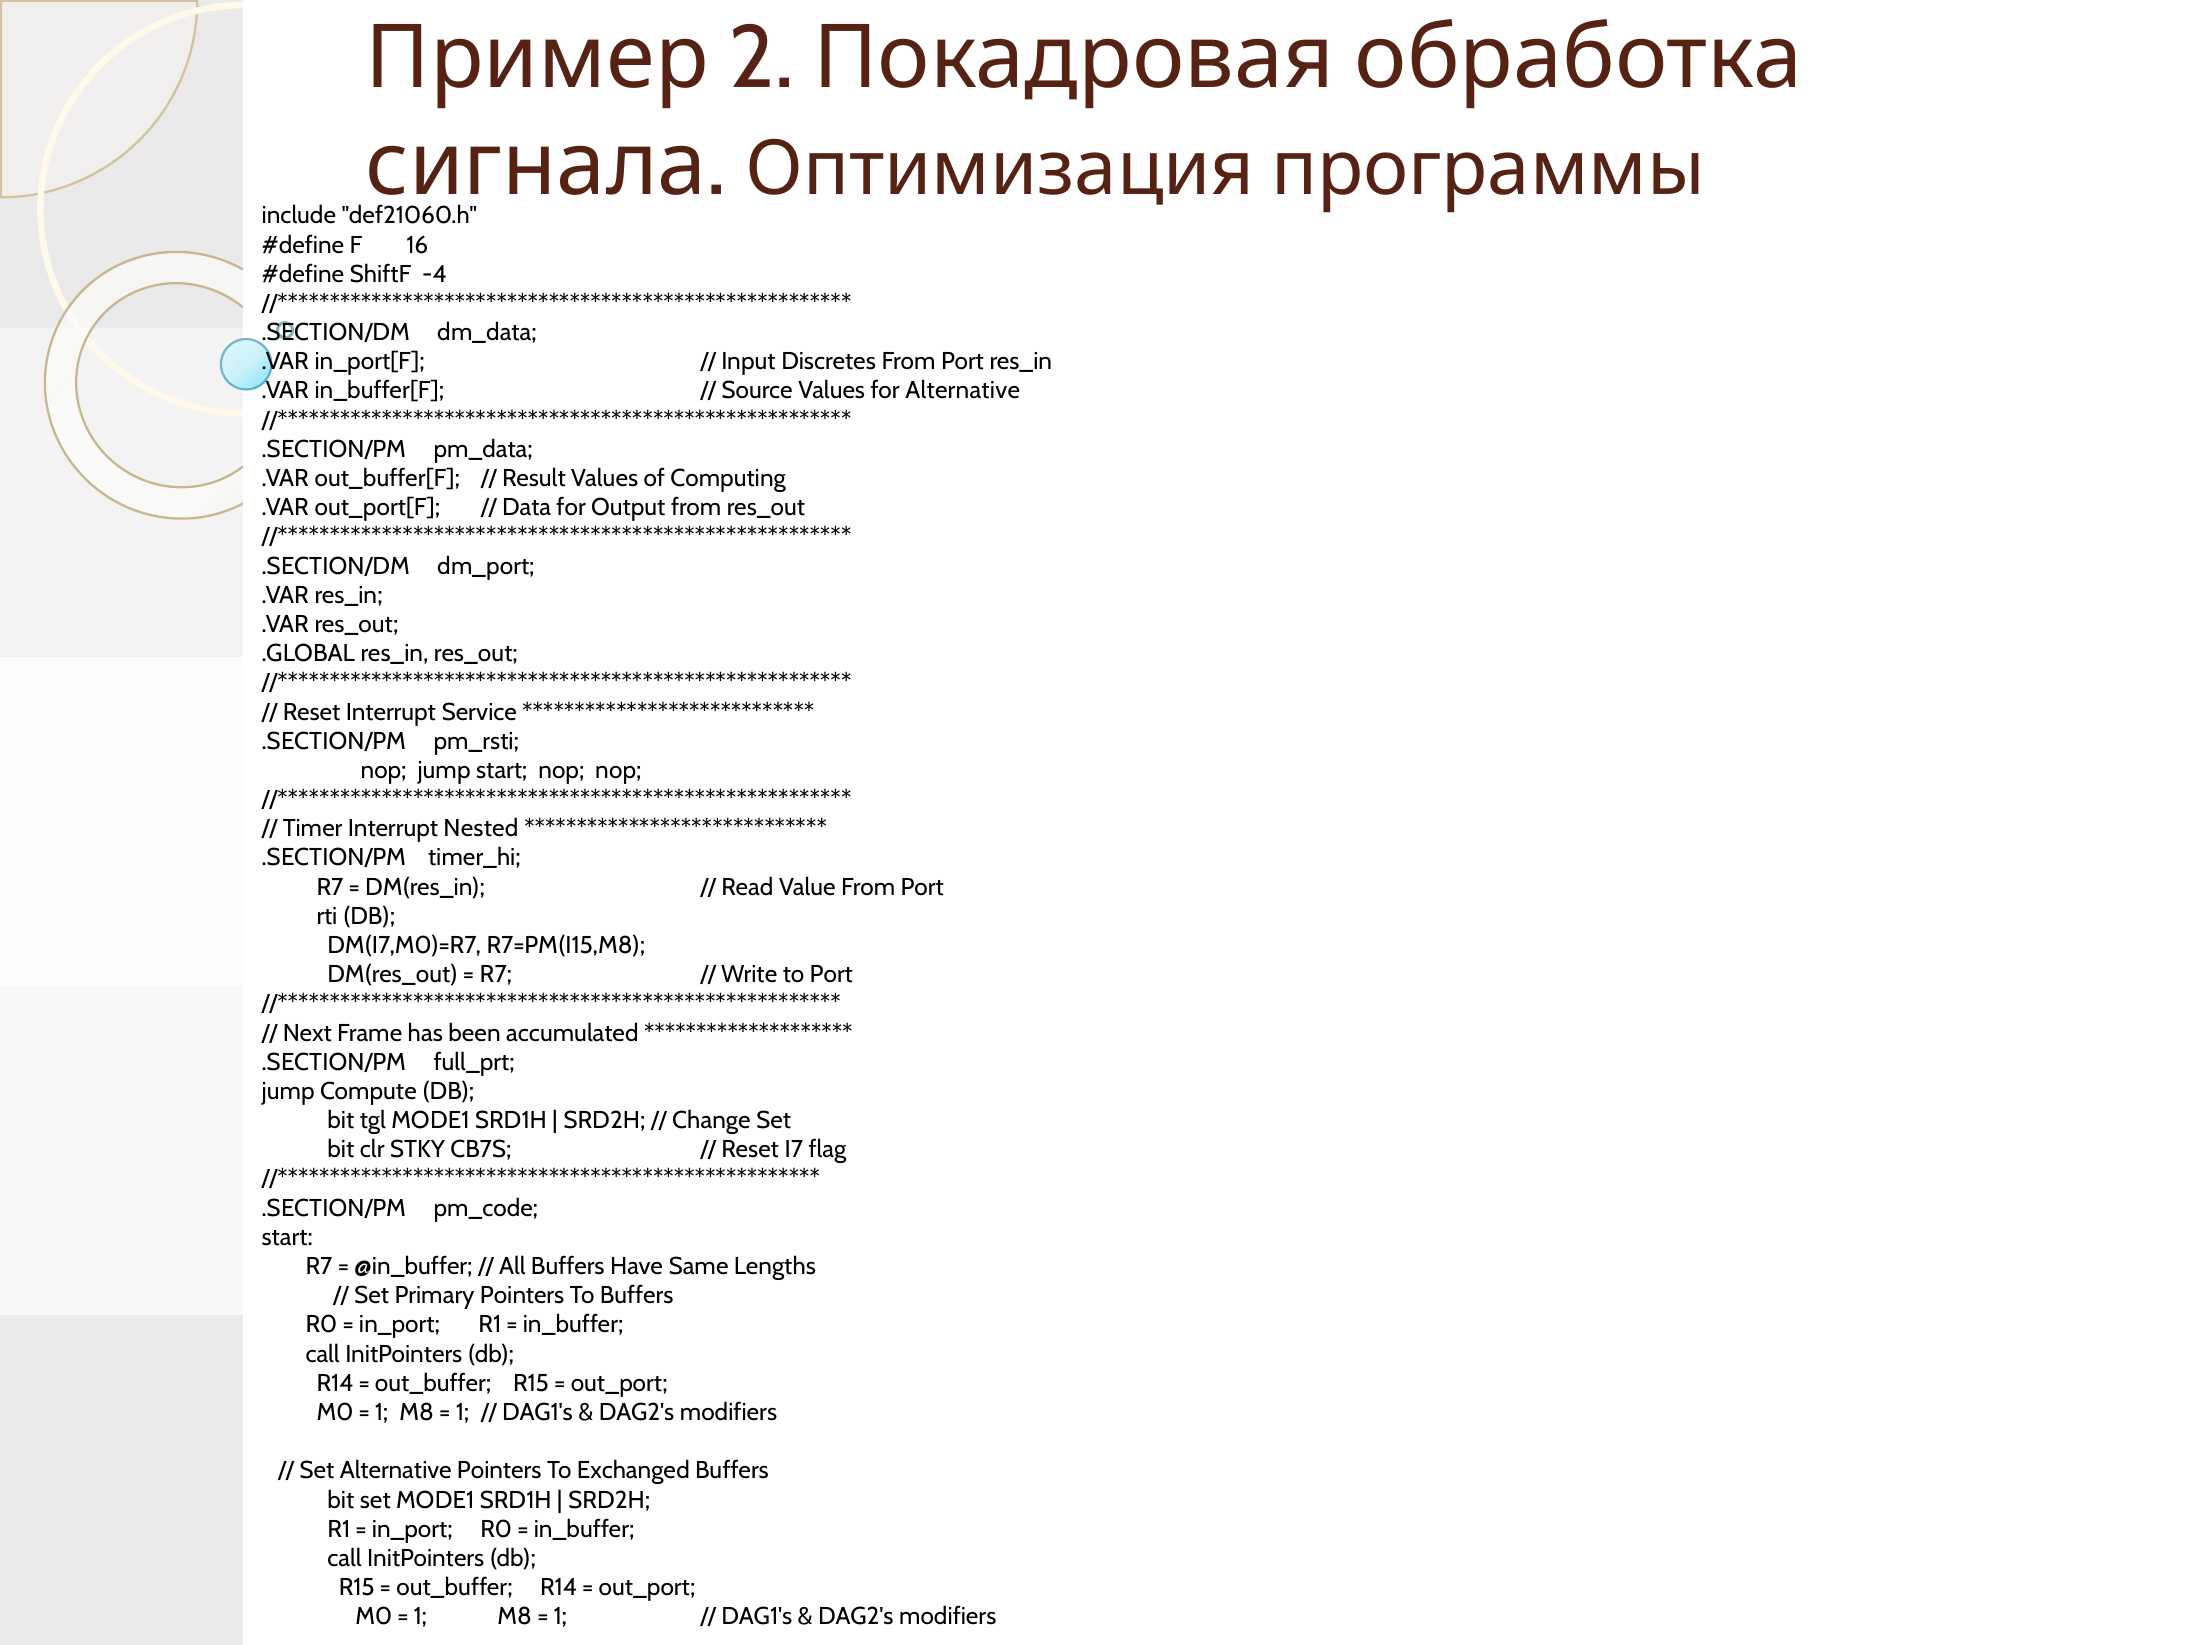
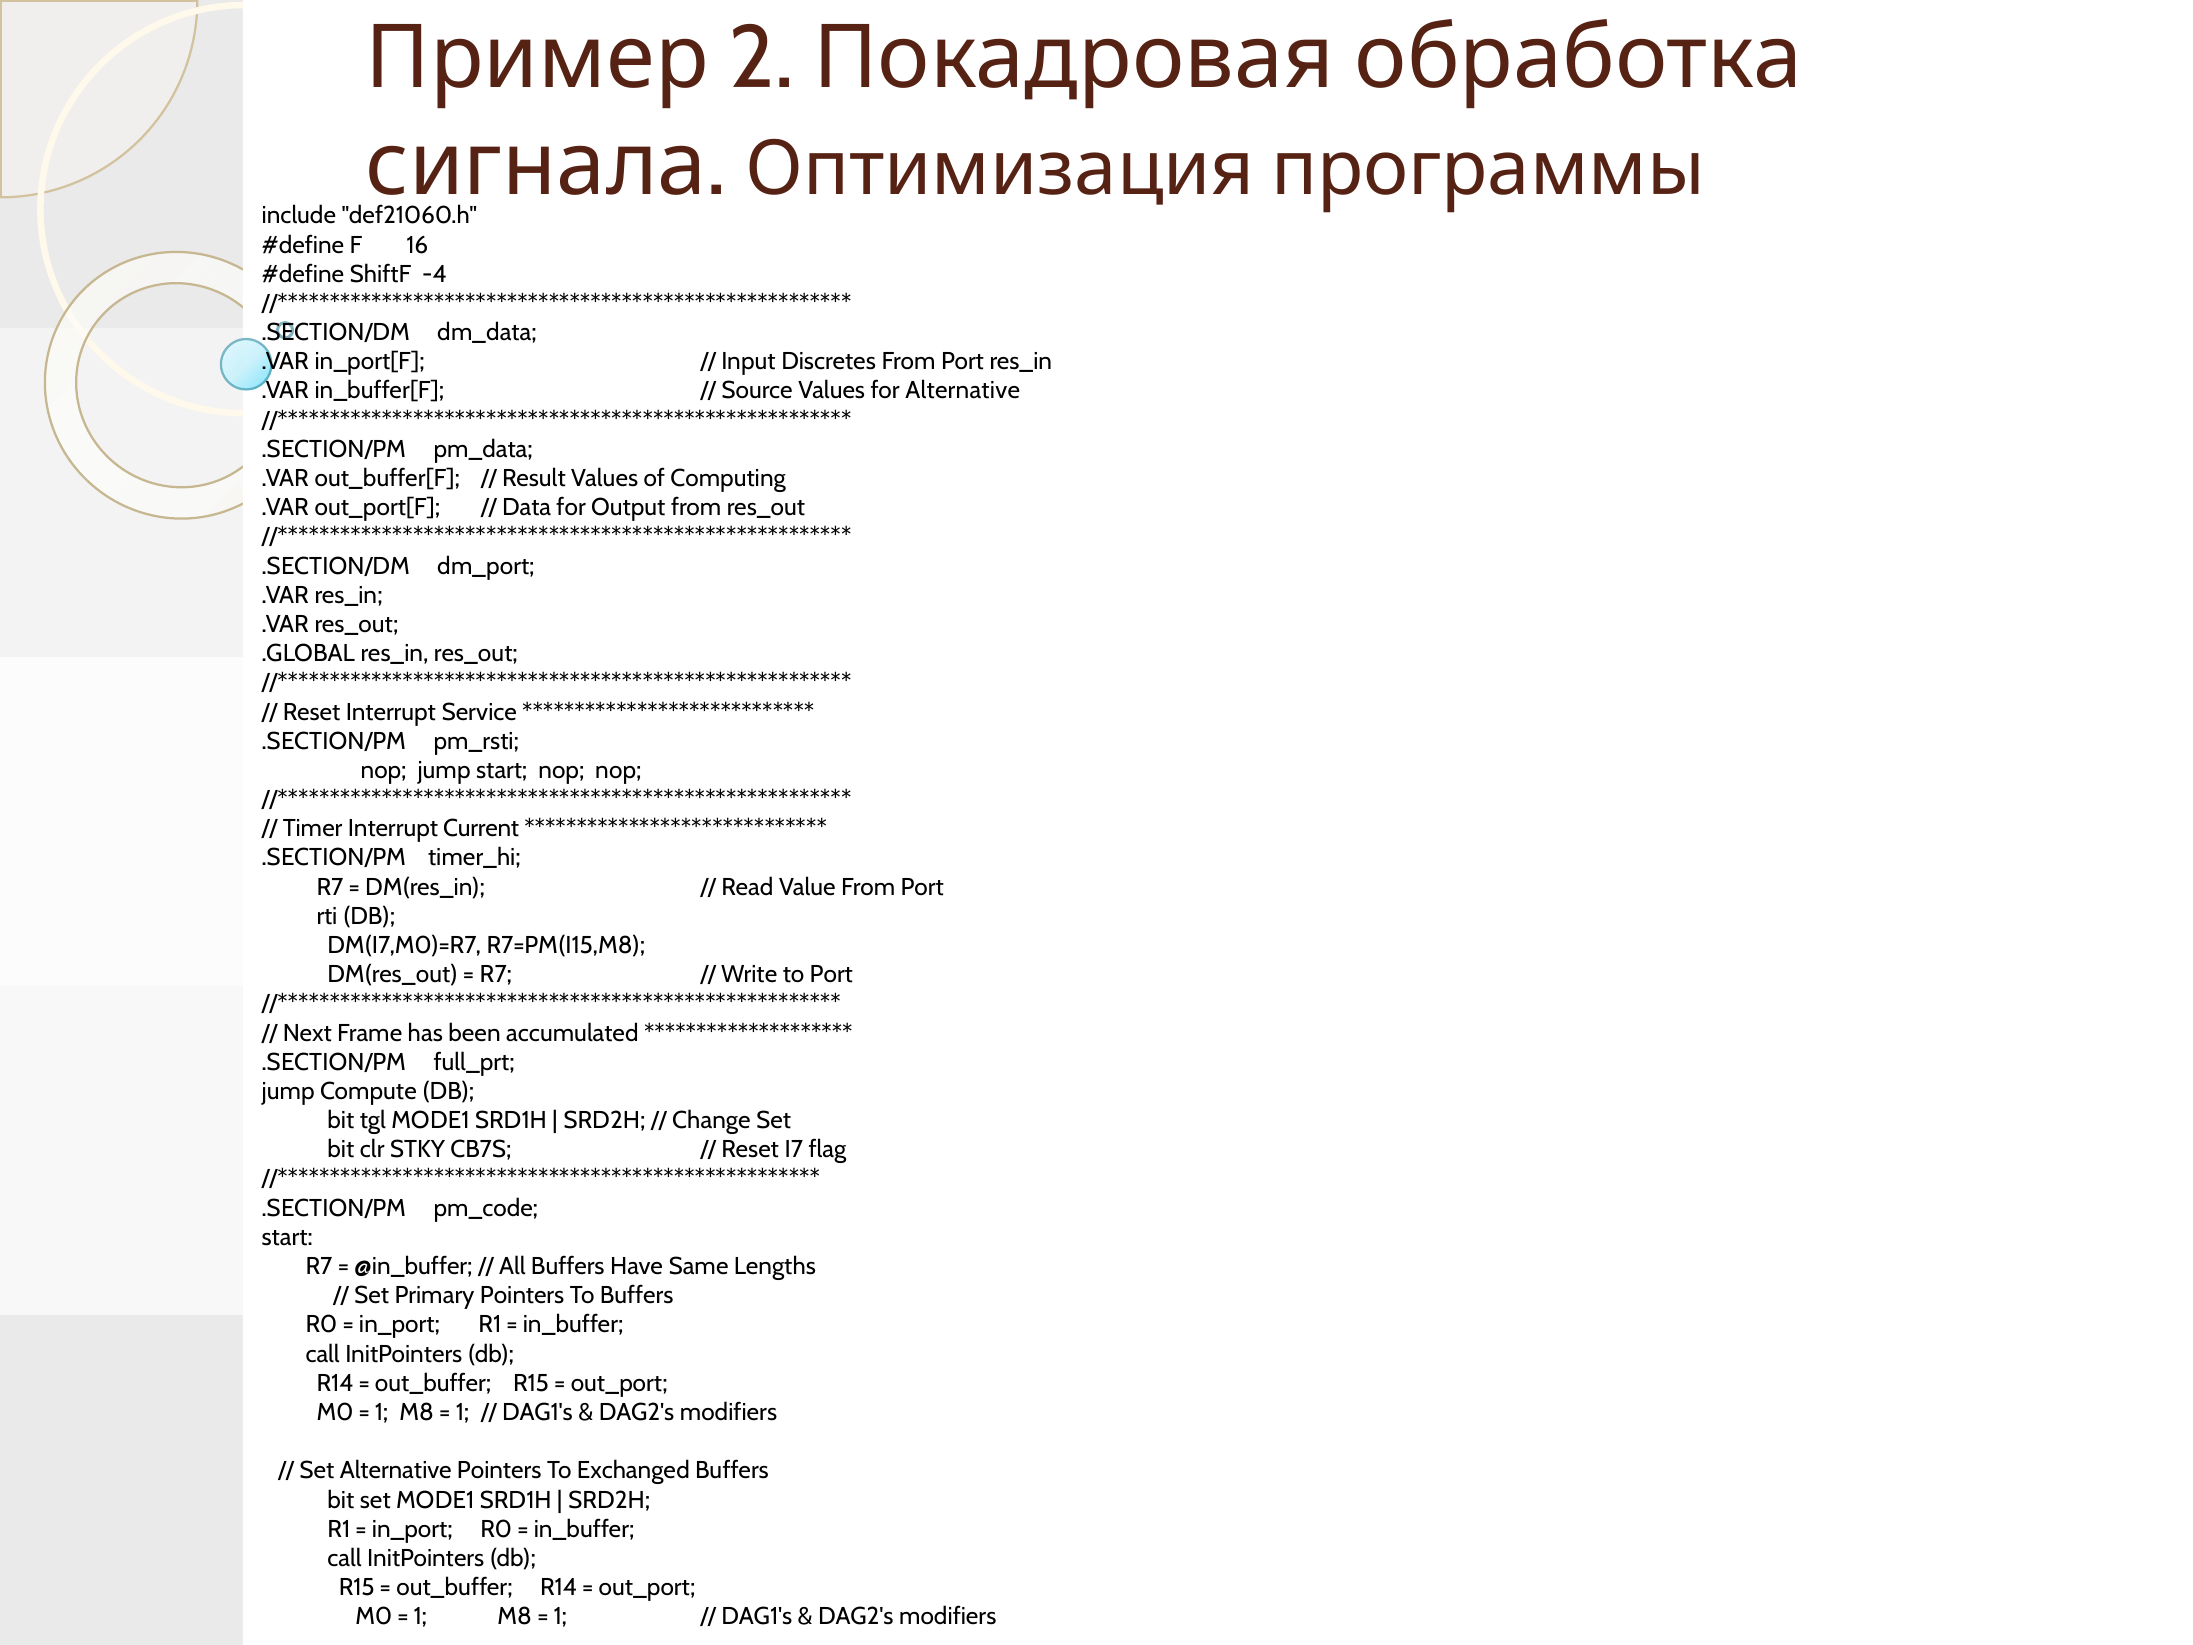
Interrupt Nested: Nested -> Current
